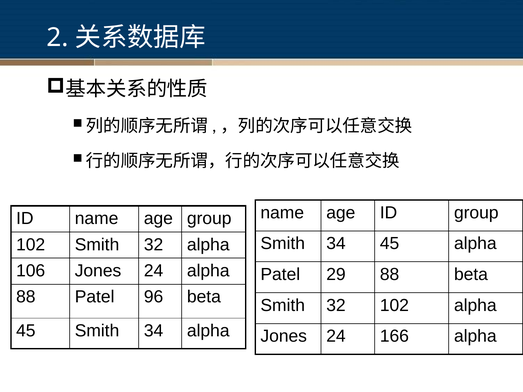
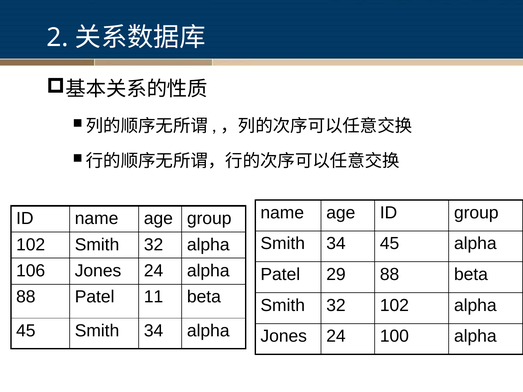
96: 96 -> 11
166: 166 -> 100
